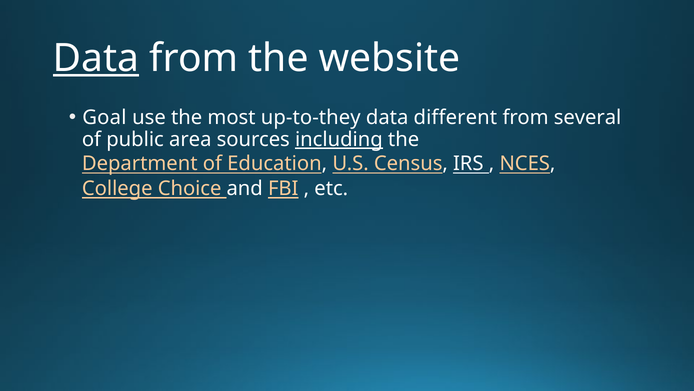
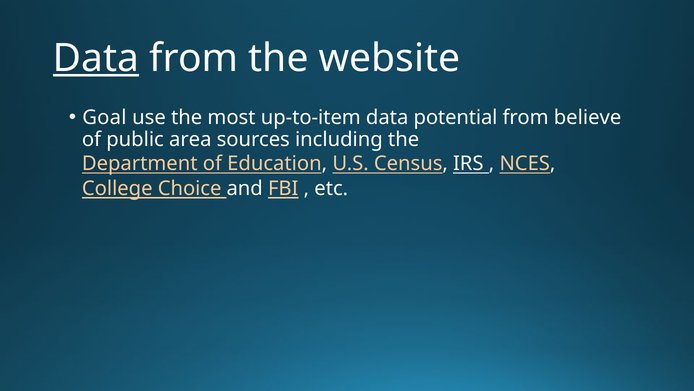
up-to-they: up-to-they -> up-to-item
different: different -> potential
several: several -> believe
including underline: present -> none
